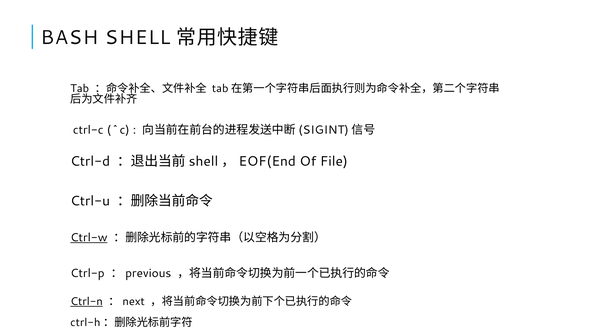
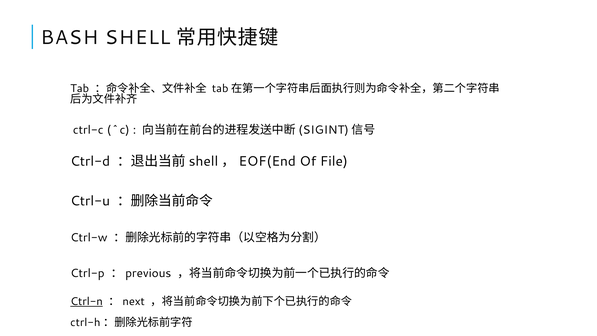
Ctrl-w underline: present -> none
